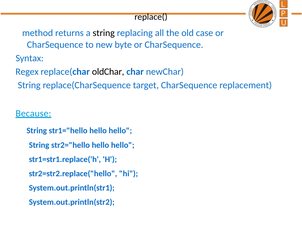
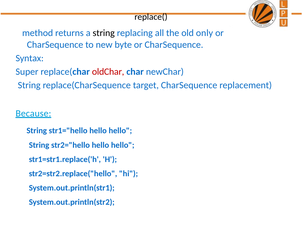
case: case -> only
Regex: Regex -> Super
oldChar colour: black -> red
